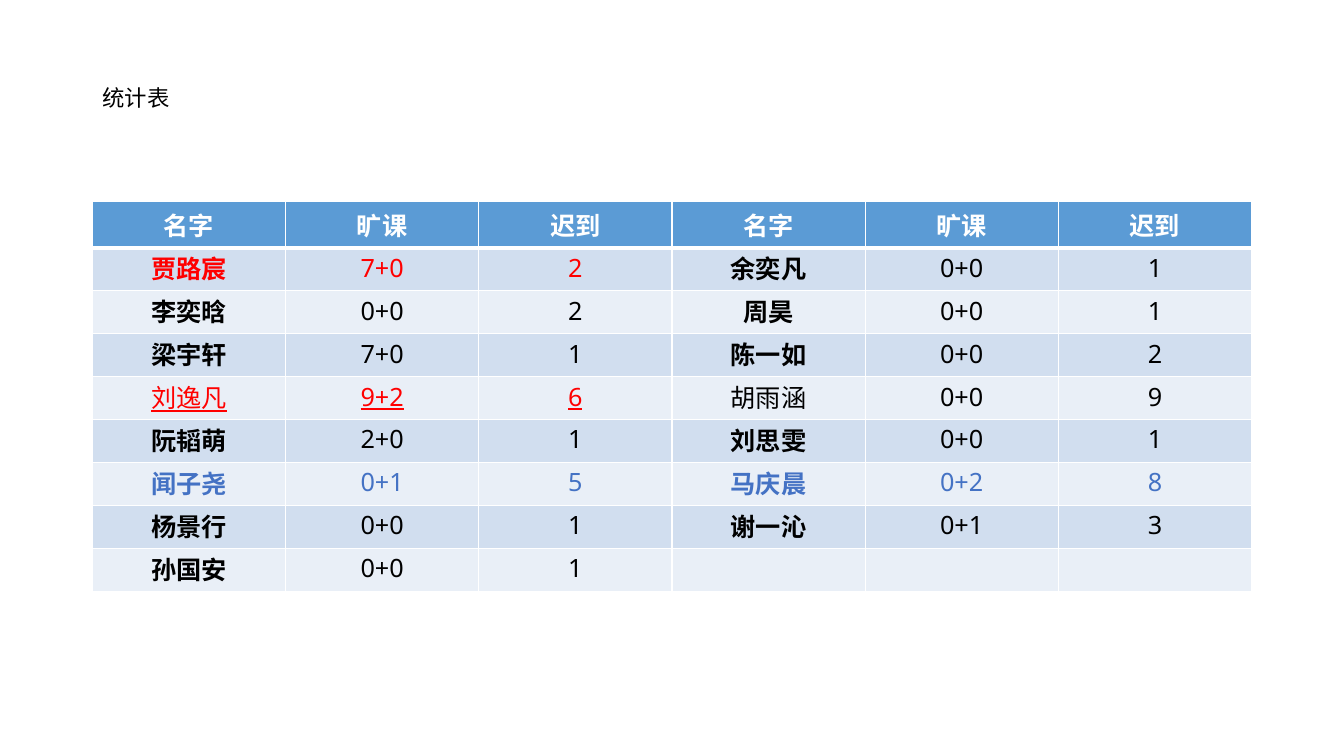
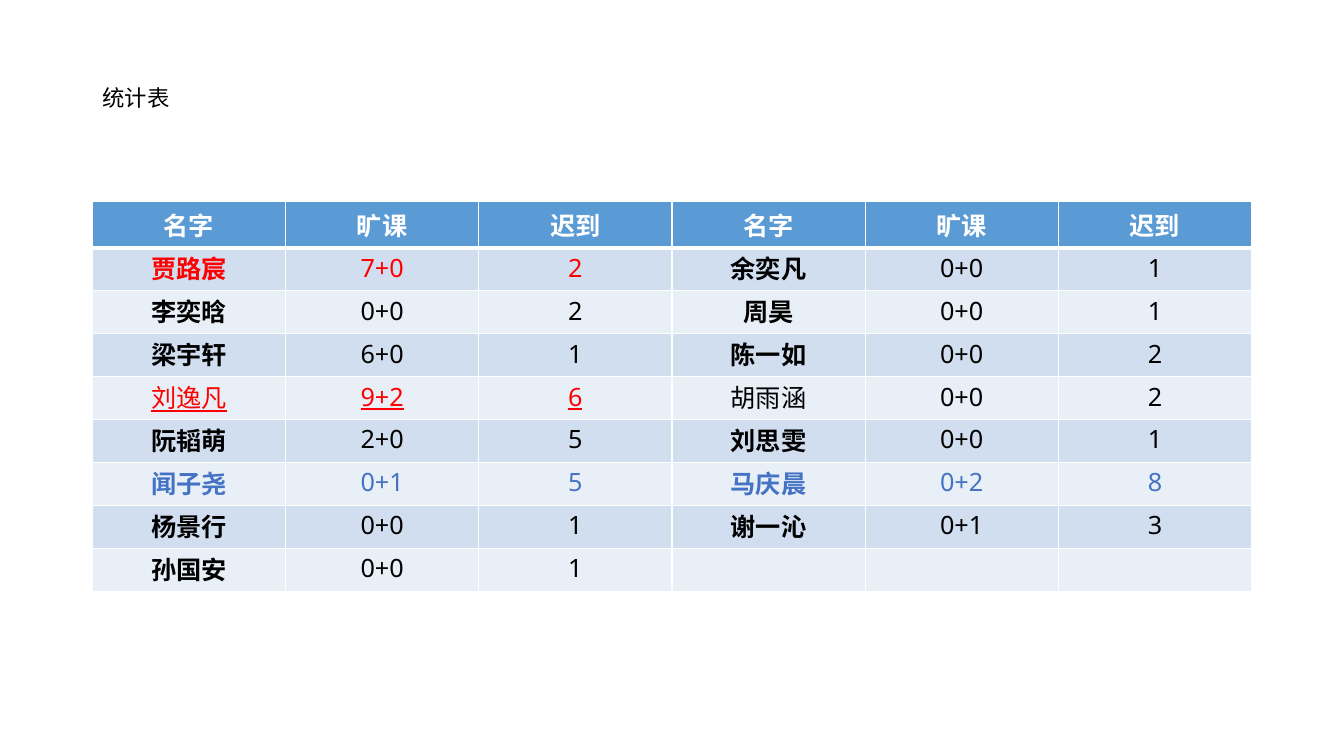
7+0 at (382, 355): 7+0 -> 6+0
9 at (1155, 398): 9 -> 2
2+0 1: 1 -> 5
